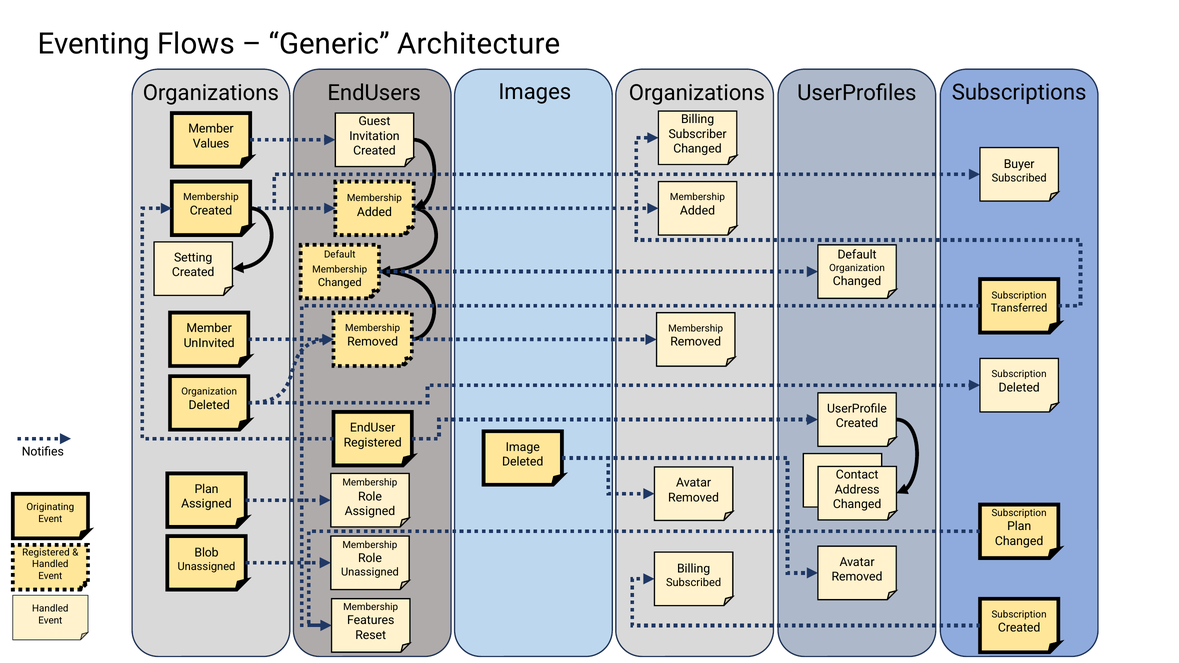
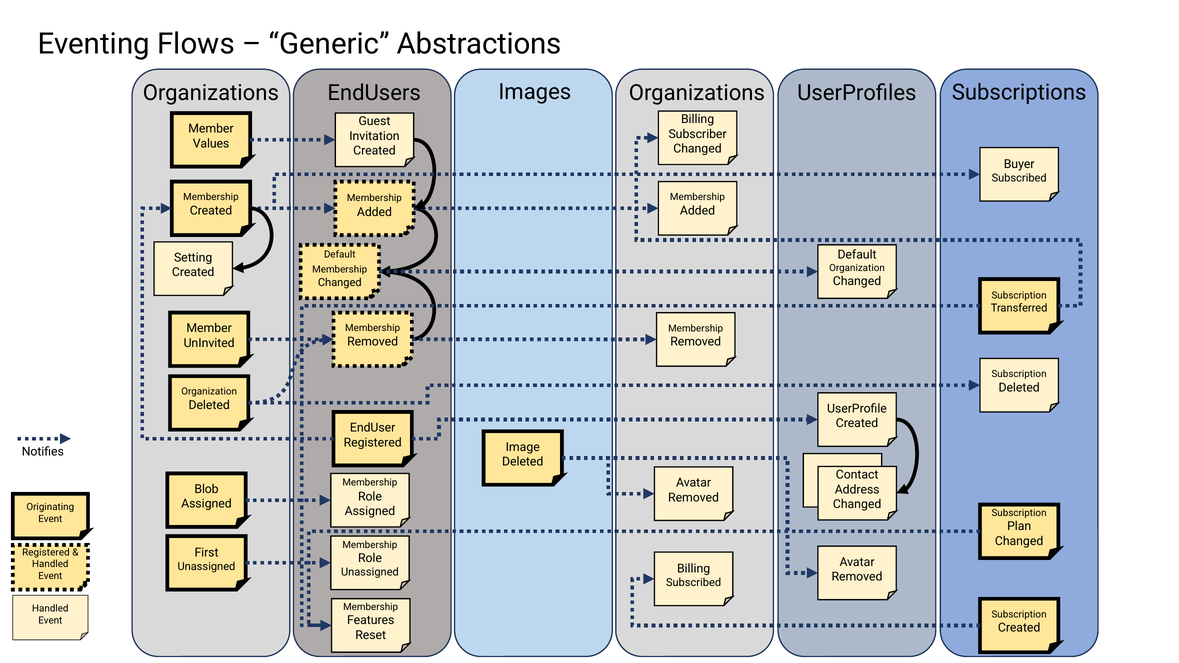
Architecture: Architecture -> Abstractions
Plan at (207, 489): Plan -> Blob
Blob: Blob -> First
